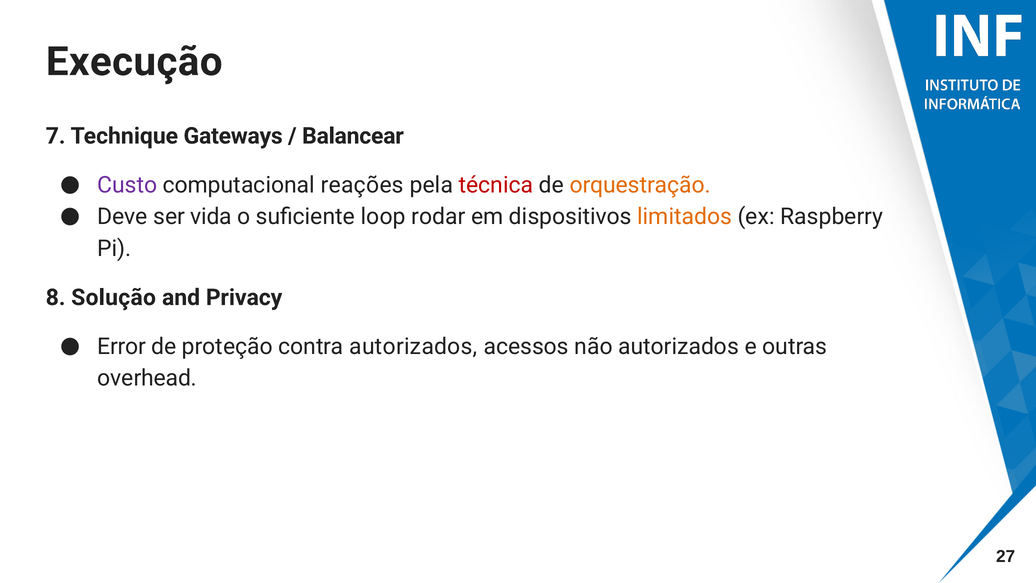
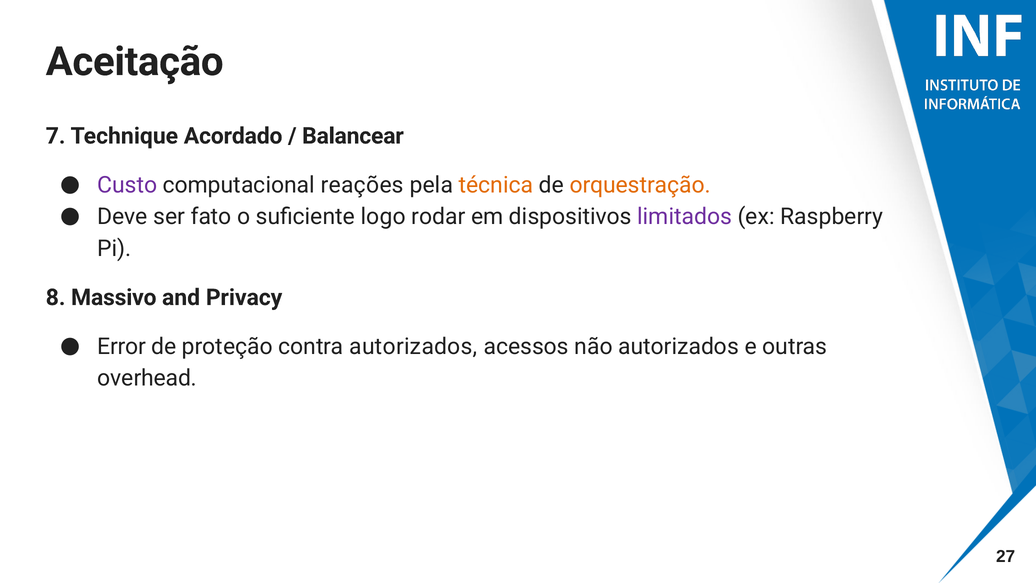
Execução: Execução -> Aceitação
Gateways: Gateways -> Acordado
técnica colour: red -> orange
vida: vida -> fato
loop: loop -> logo
limitados colour: orange -> purple
Solução: Solução -> Massivo
